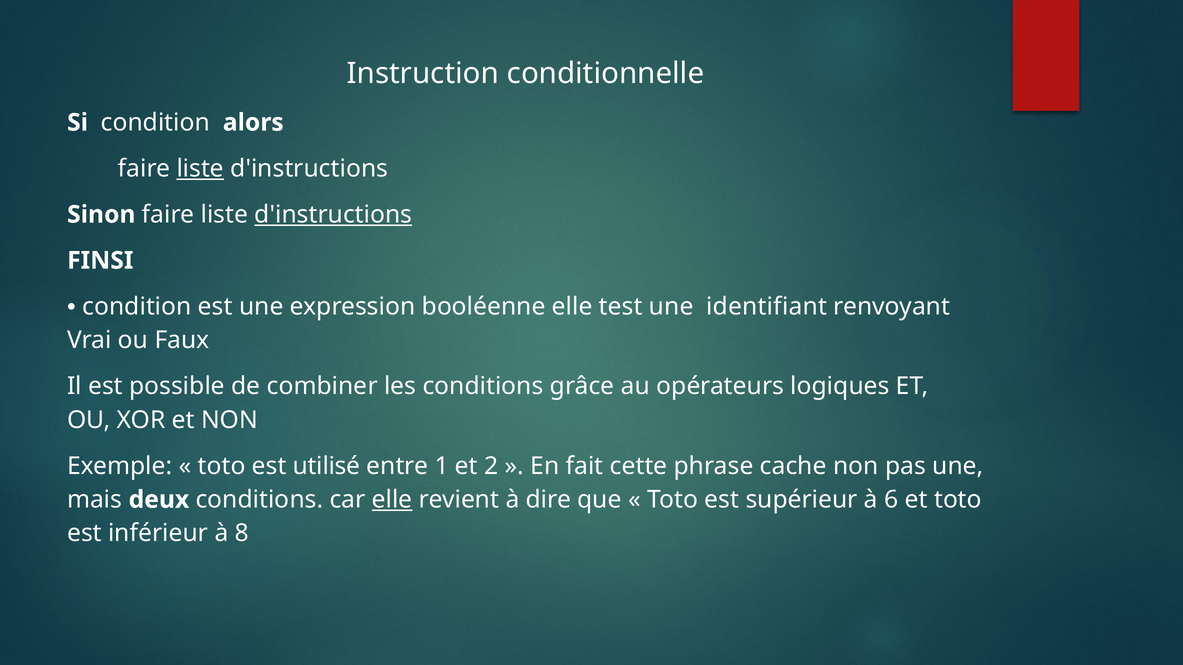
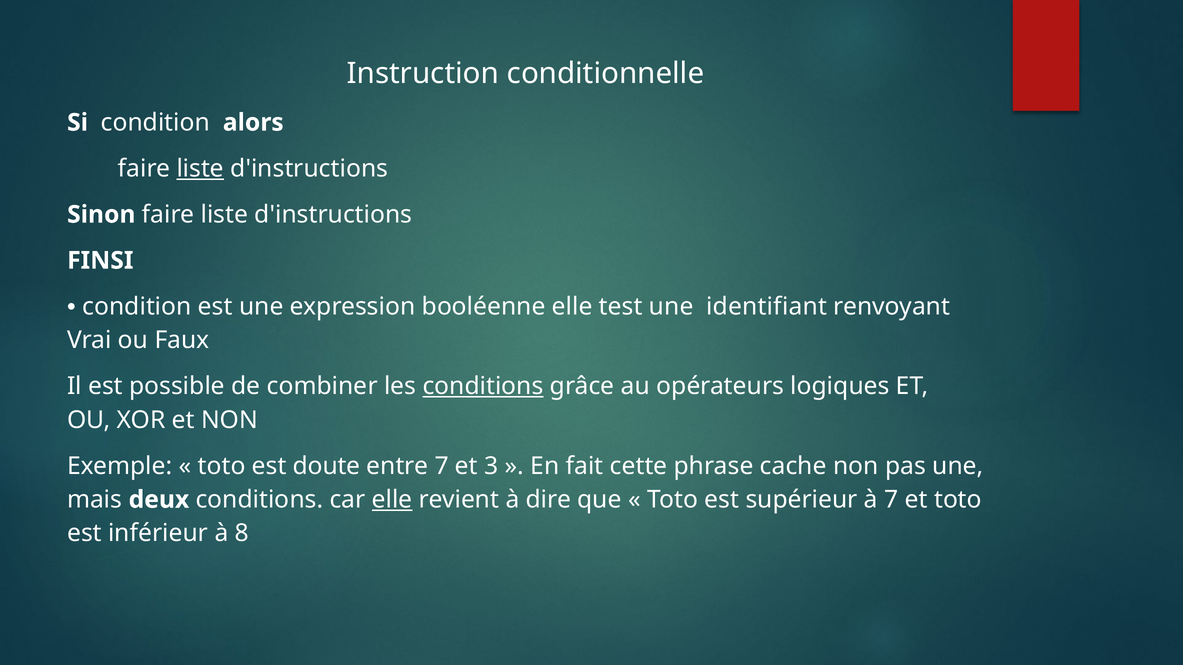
d'instructions at (333, 215) underline: present -> none
conditions at (483, 387) underline: none -> present
utilisé: utilisé -> doute
entre 1: 1 -> 7
2: 2 -> 3
à 6: 6 -> 7
